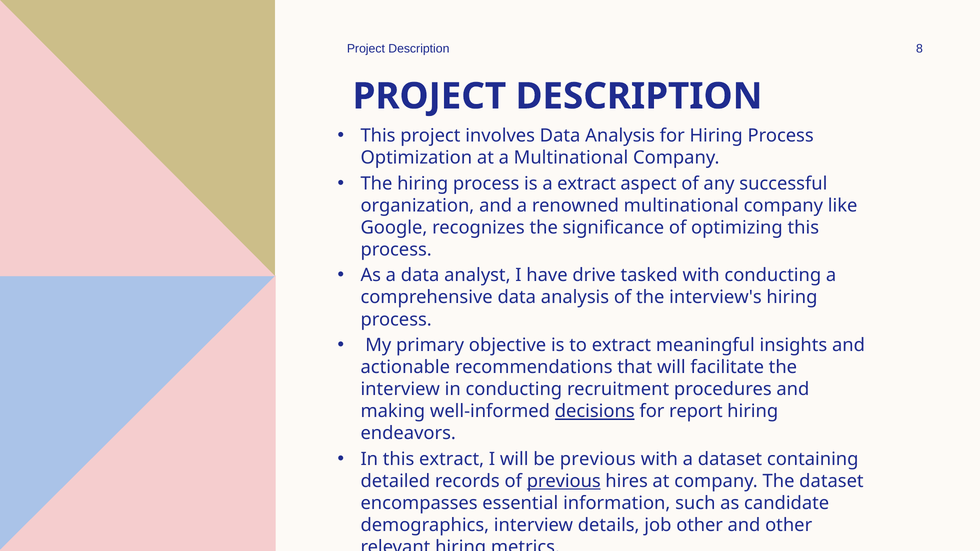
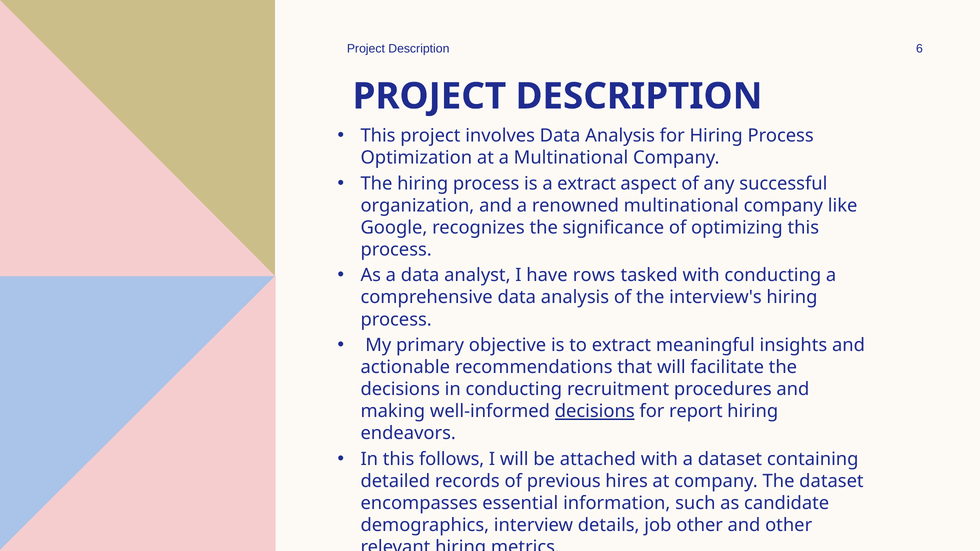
8: 8 -> 6
drive: drive -> rows
interview at (400, 389): interview -> decisions
this extract: extract -> follows
be previous: previous -> attached
previous at (564, 481) underline: present -> none
